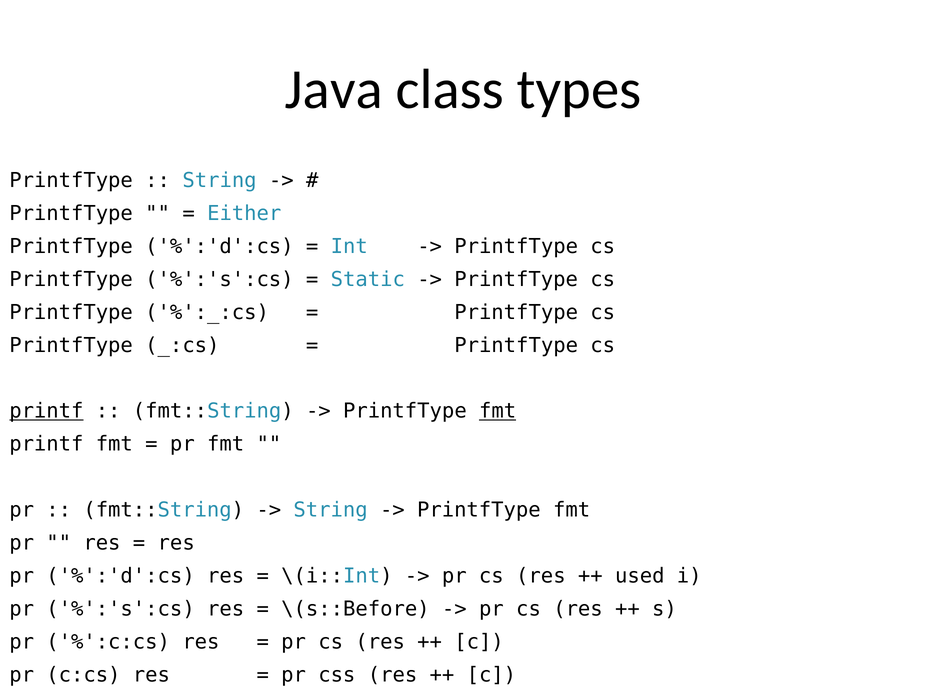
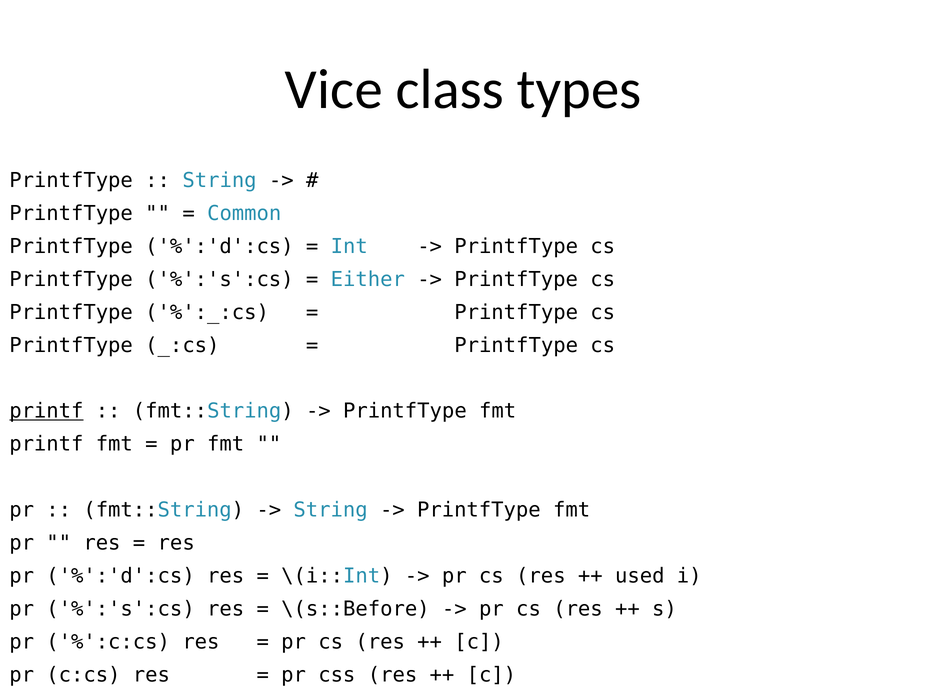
Java: Java -> Vice
Either: Either -> Common
Static: Static -> Either
fmt at (498, 411) underline: present -> none
